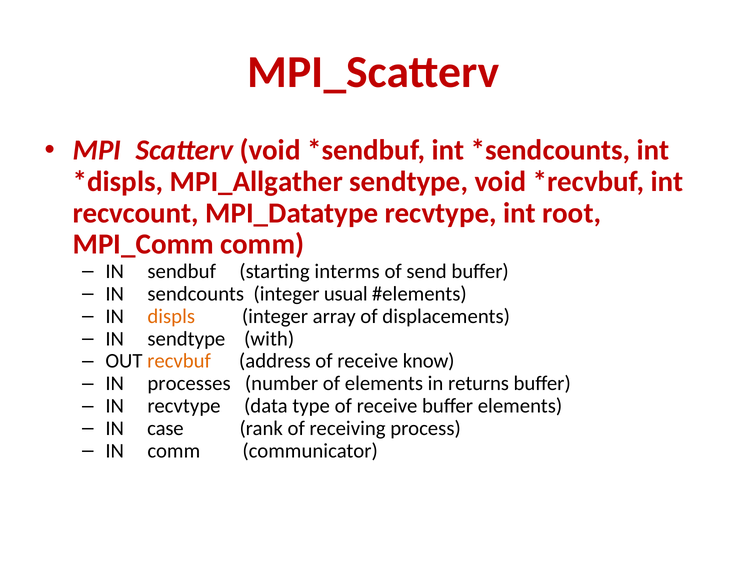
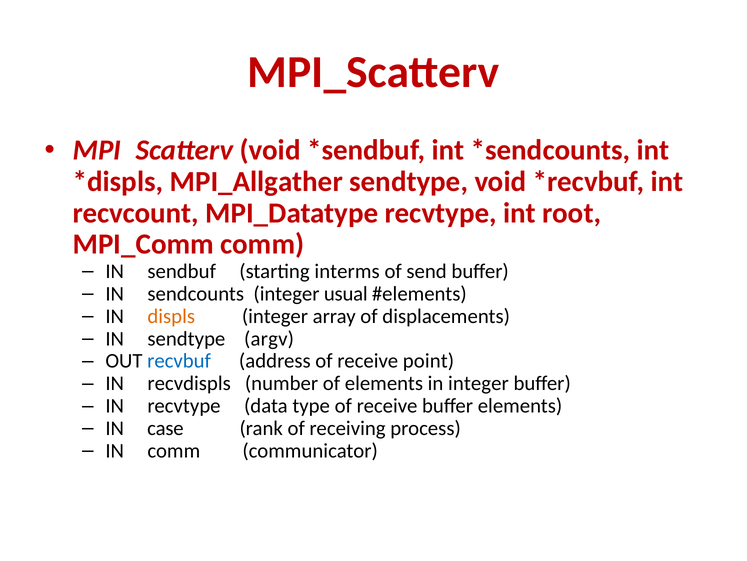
with: with -> argv
recvbuf colour: orange -> blue
know: know -> point
processes: processes -> recvdispls
in returns: returns -> integer
